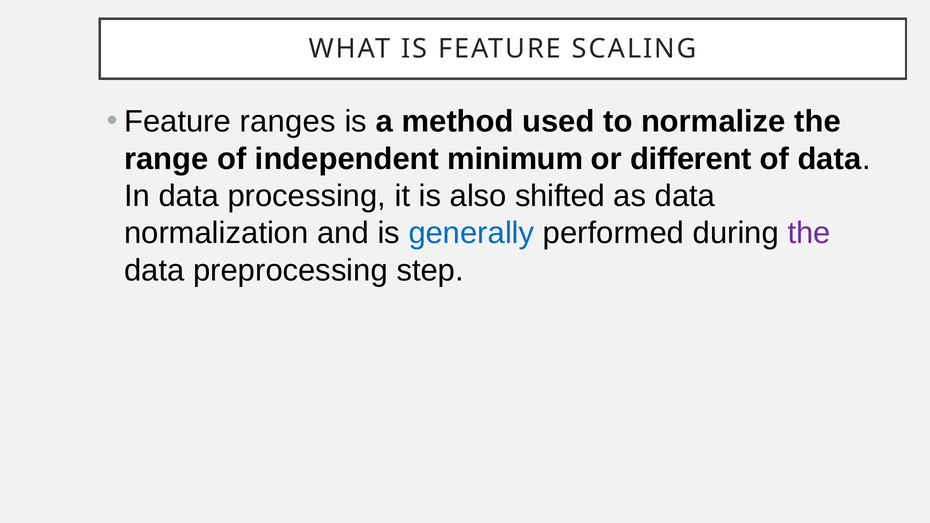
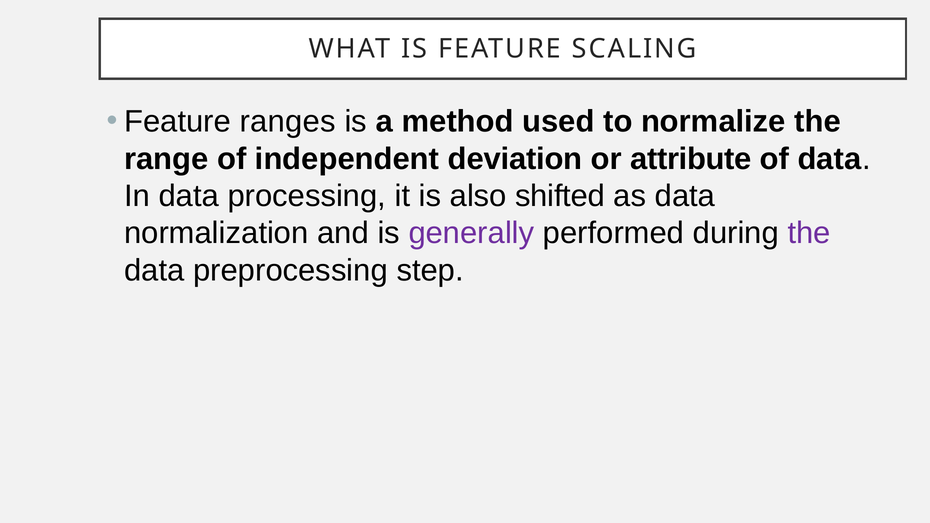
minimum: minimum -> deviation
different: different -> attribute
generally colour: blue -> purple
